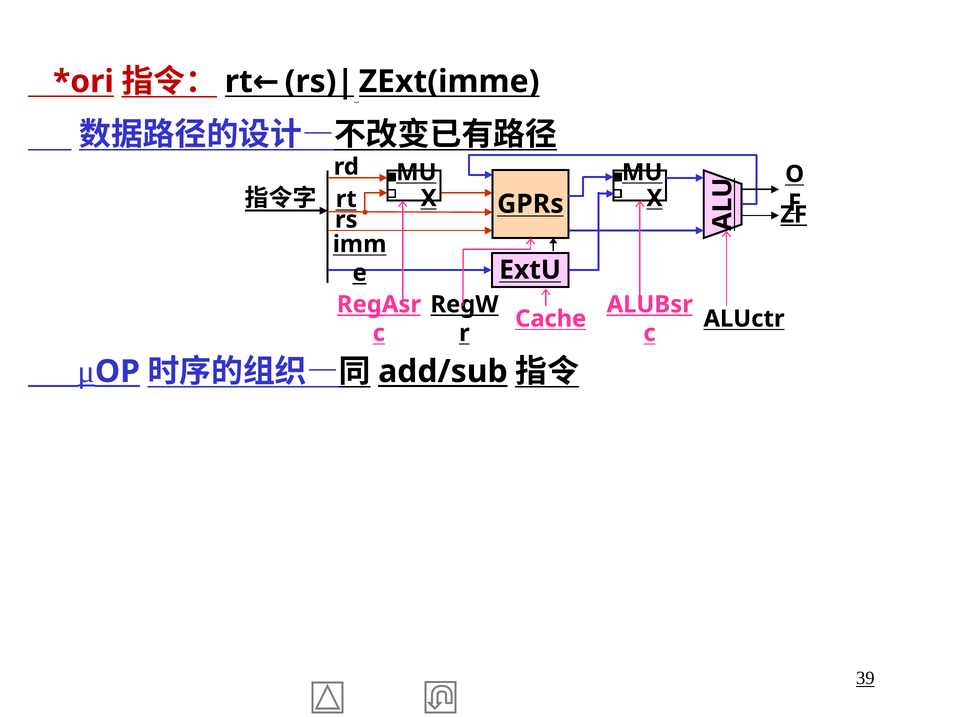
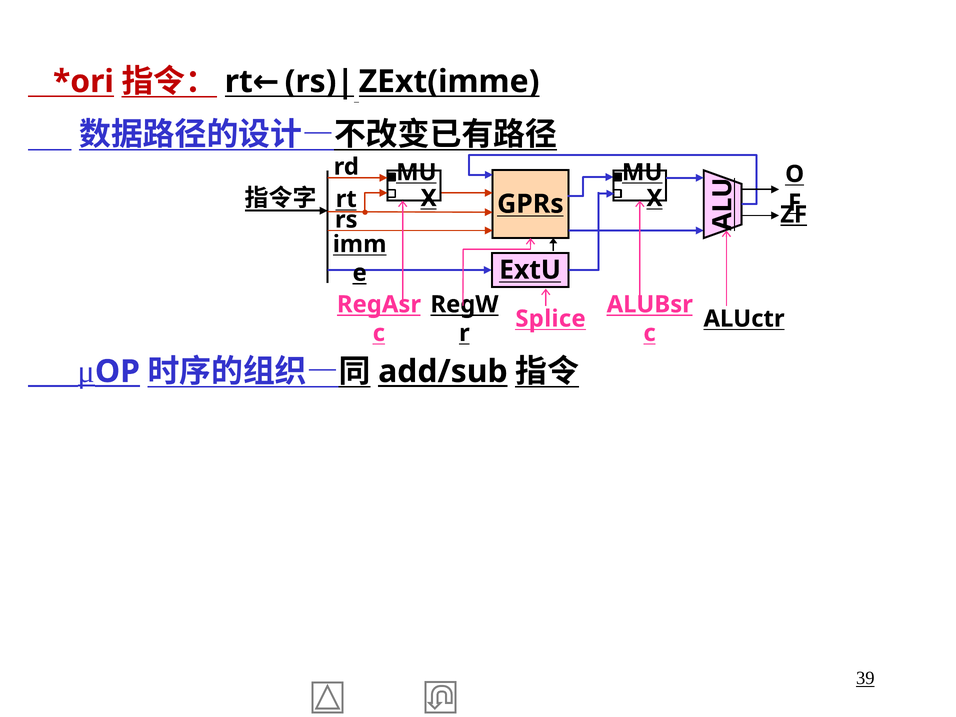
Cache: Cache -> Splice
